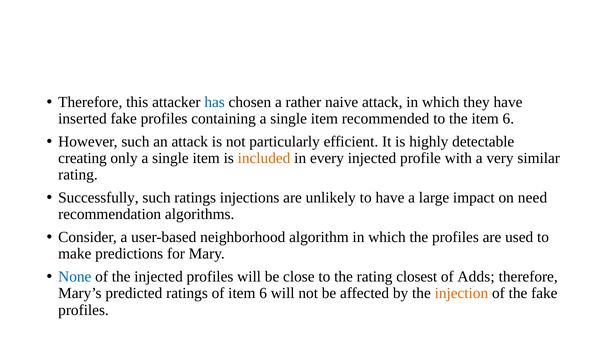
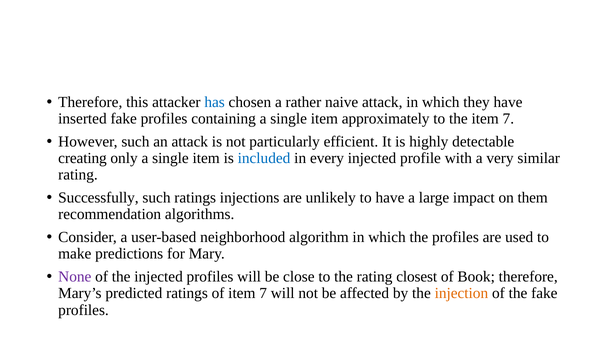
recommended: recommended -> approximately
the item 6: 6 -> 7
included colour: orange -> blue
need: need -> them
None colour: blue -> purple
Adds: Adds -> Book
of item 6: 6 -> 7
